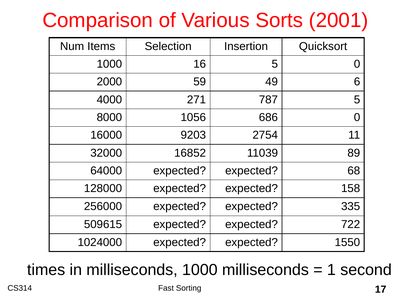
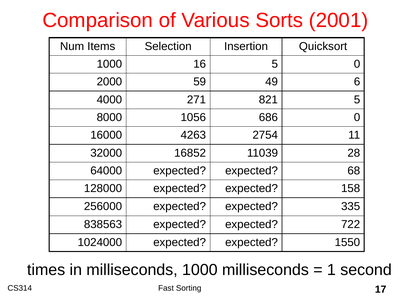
787: 787 -> 821
9203: 9203 -> 4263
89: 89 -> 28
509615: 509615 -> 838563
